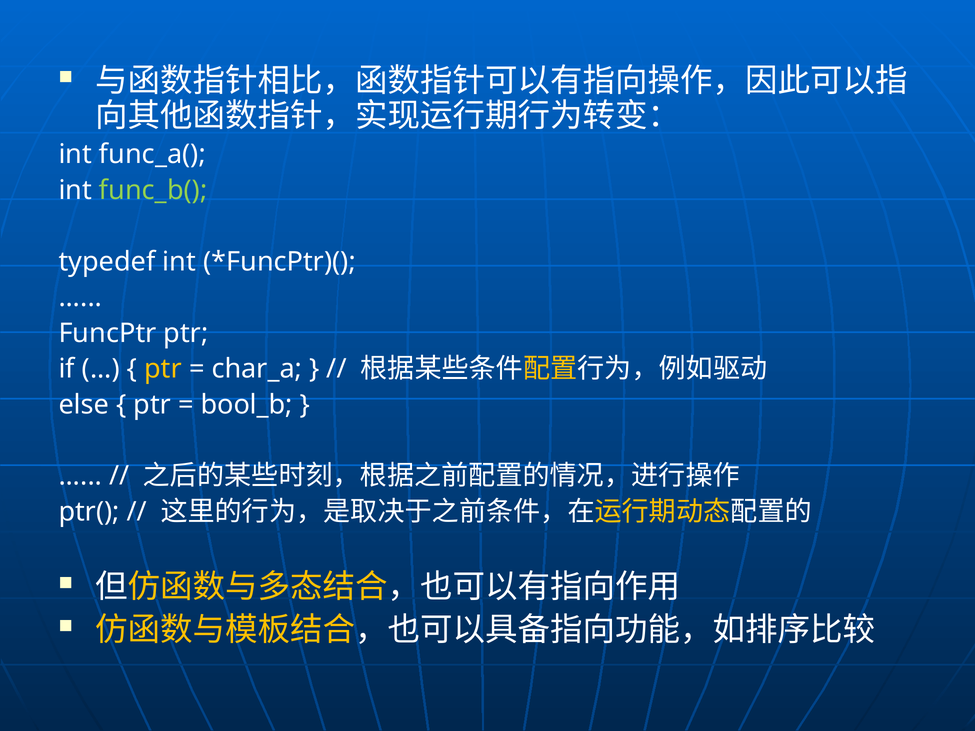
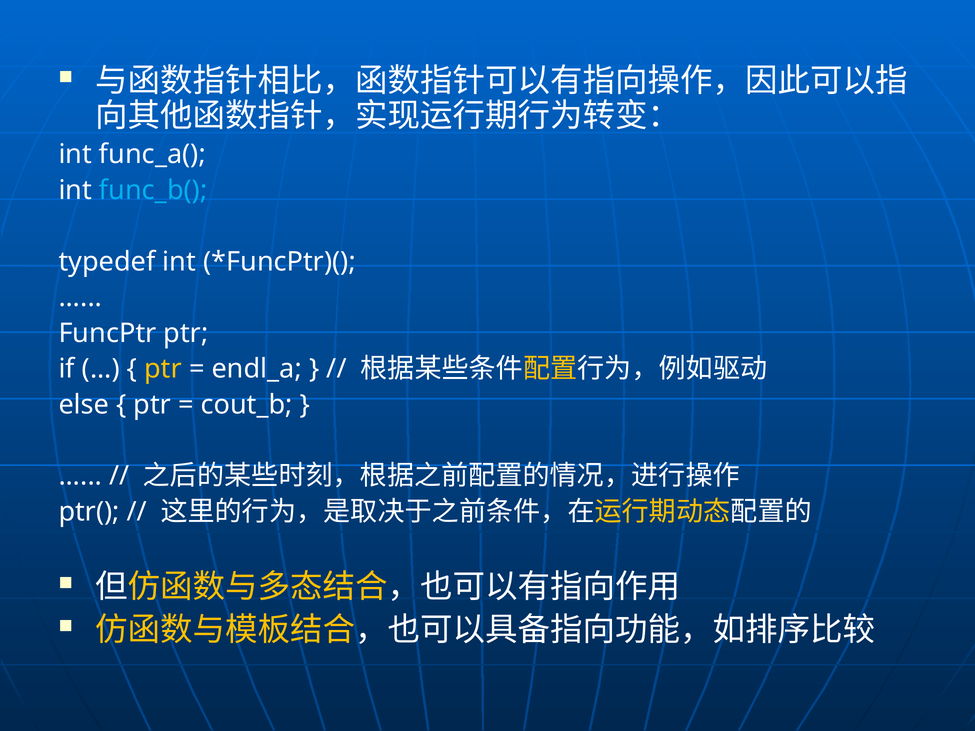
func_b( colour: light green -> light blue
char_a: char_a -> endl_a
bool_b: bool_b -> cout_b
